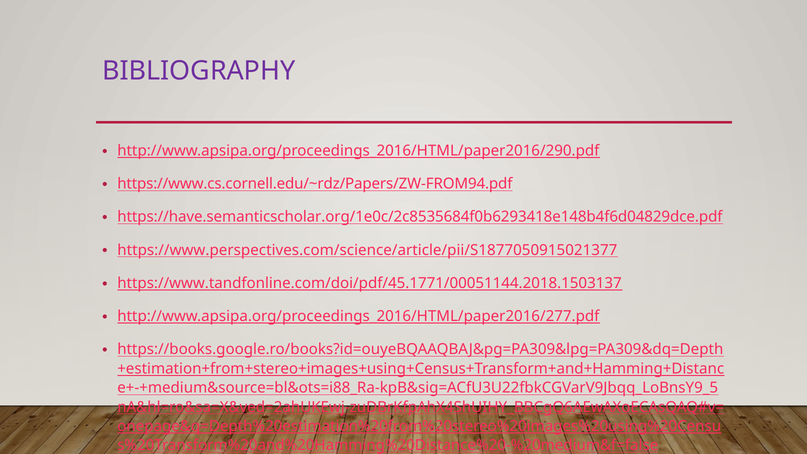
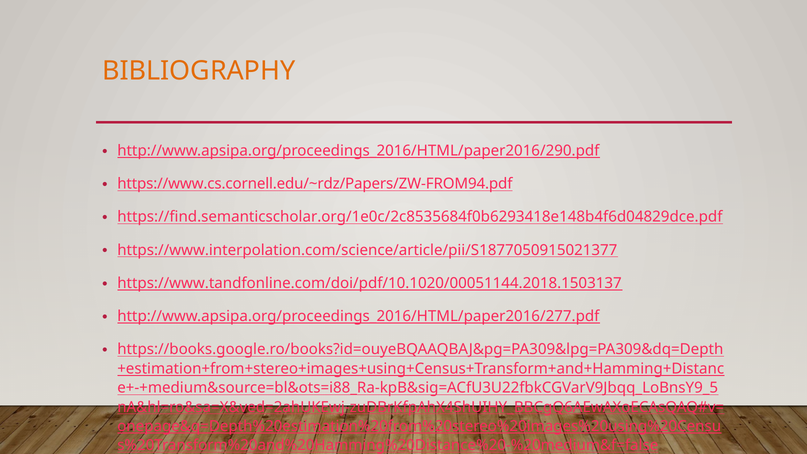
BIBLIOGRAPHY colour: purple -> orange
https://have.semanticscholar.org/1e0c/2c8535684f0b6293418e148b4f6d04829dce.pdf: https://have.semanticscholar.org/1e0c/2c8535684f0b6293418e148b4f6d04829dce.pdf -> https://find.semanticscholar.org/1e0c/2c8535684f0b6293418e148b4f6d04829dce.pdf
https://www.perspectives.com/science/article/pii/S1877050915021377: https://www.perspectives.com/science/article/pii/S1877050915021377 -> https://www.interpolation.com/science/article/pii/S1877050915021377
https://www.tandfonline.com/doi/pdf/45.1771/00051144.2018.1503137: https://www.tandfonline.com/doi/pdf/45.1771/00051144.2018.1503137 -> https://www.tandfonline.com/doi/pdf/10.1020/00051144.2018.1503137
